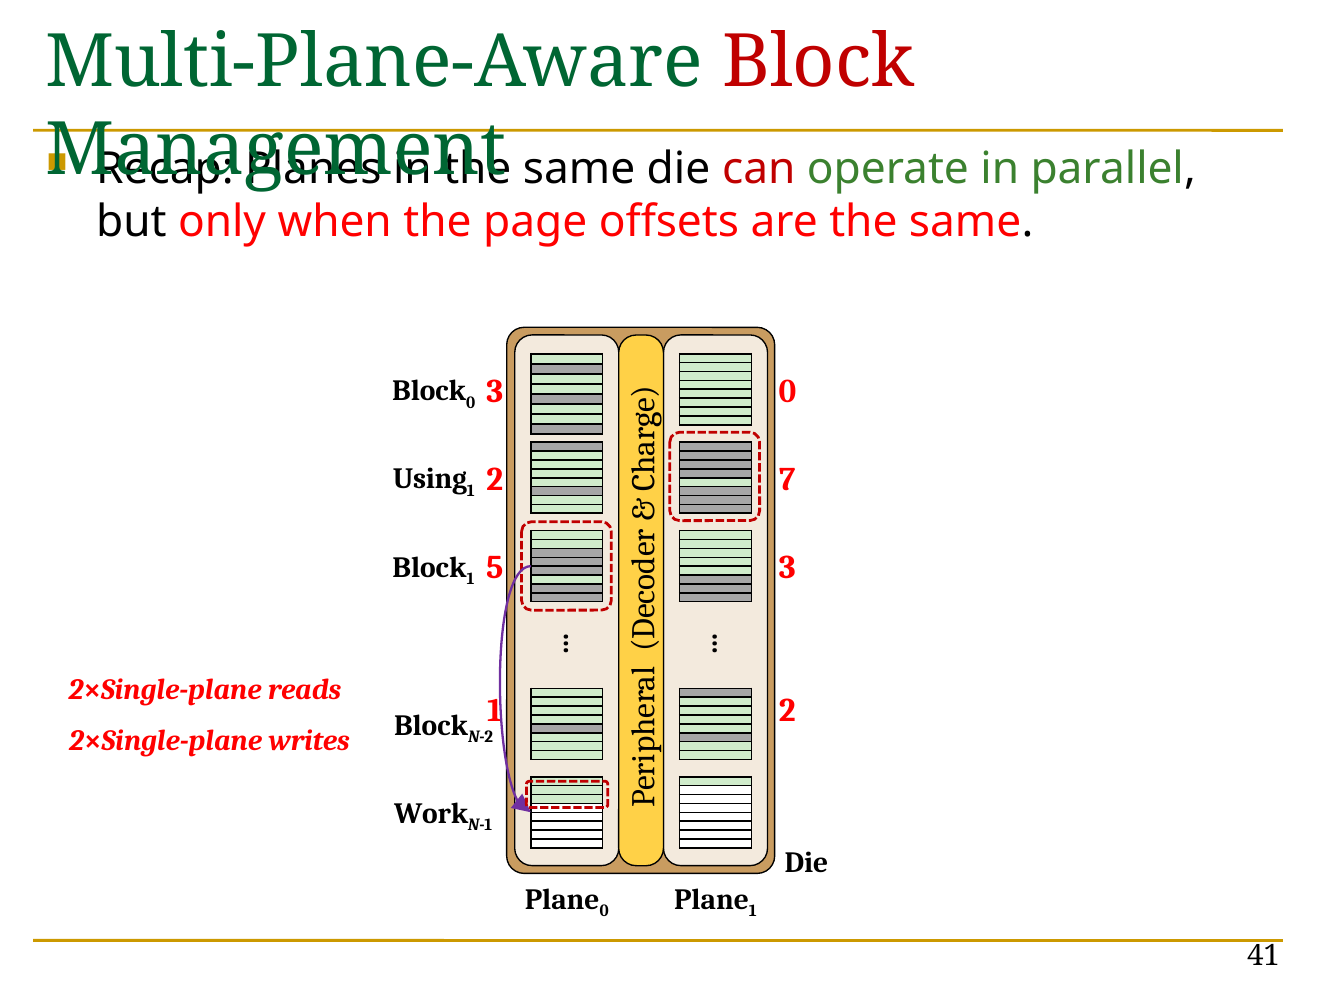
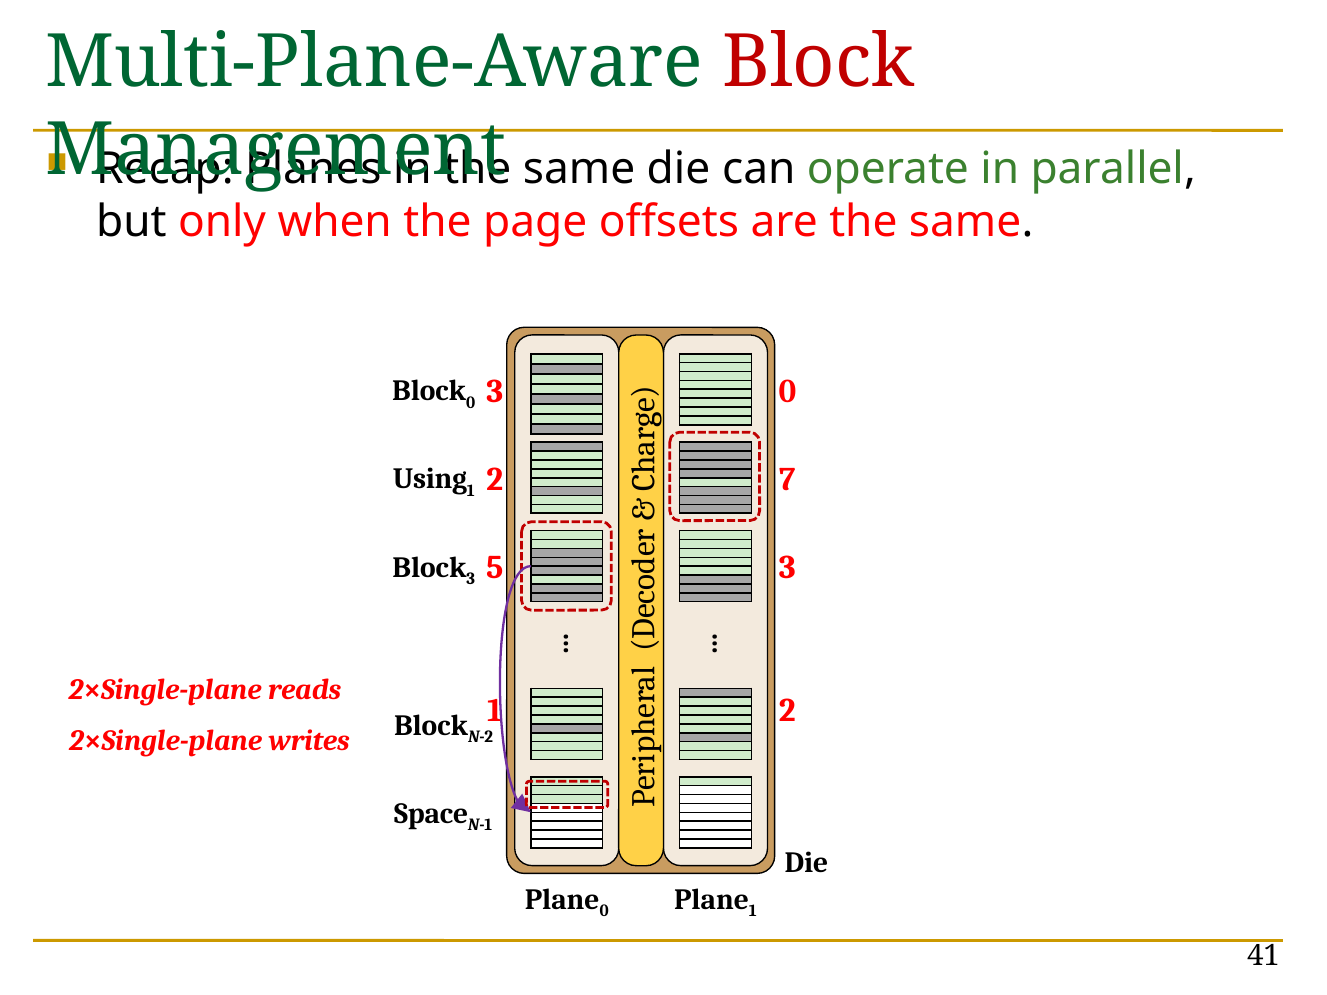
can colour: red -> black
Block 1: 1 -> 3
Work: Work -> Space
